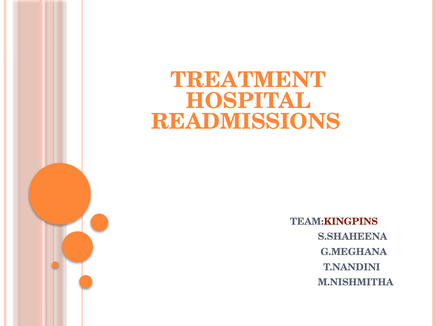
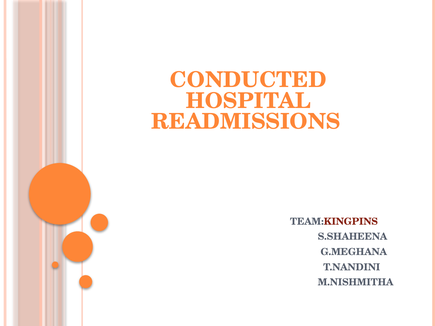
TREATMENT: TREATMENT -> CONDUCTED
